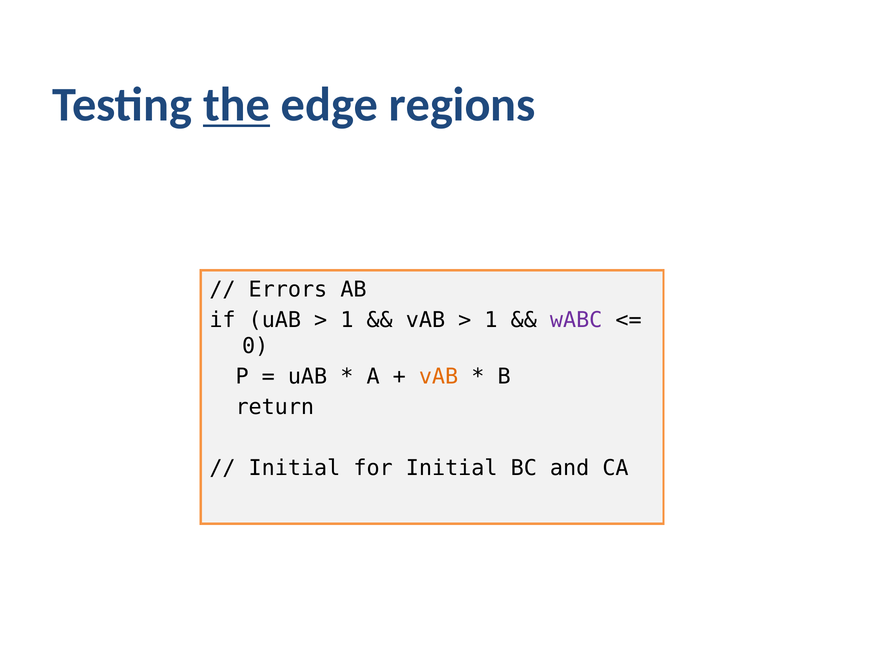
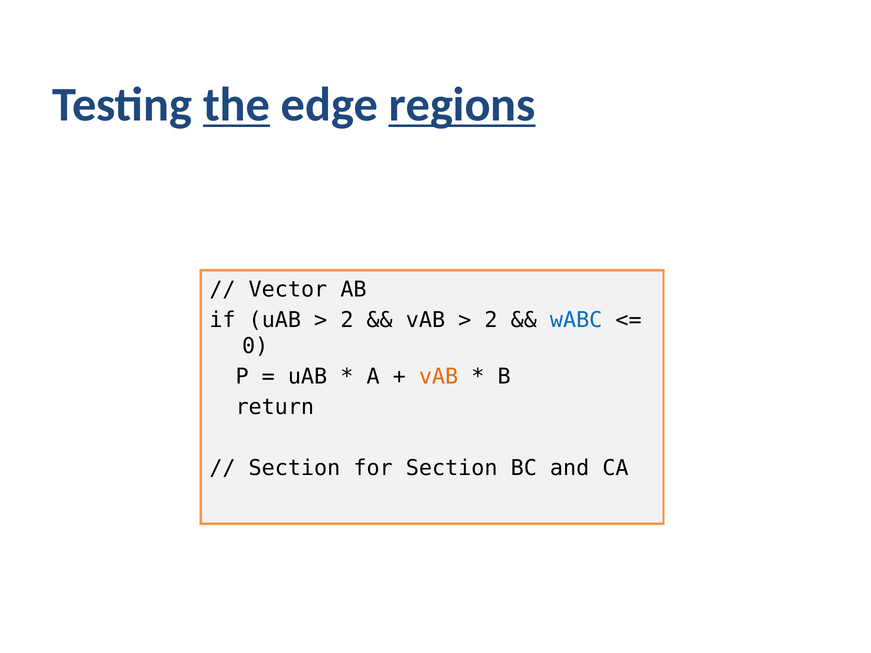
regions underline: none -> present
Errors: Errors -> Vector
1 at (347, 320): 1 -> 2
1 at (491, 320): 1 -> 2
wABC colour: purple -> blue
Initial at (294, 468): Initial -> Section
for Initial: Initial -> Section
